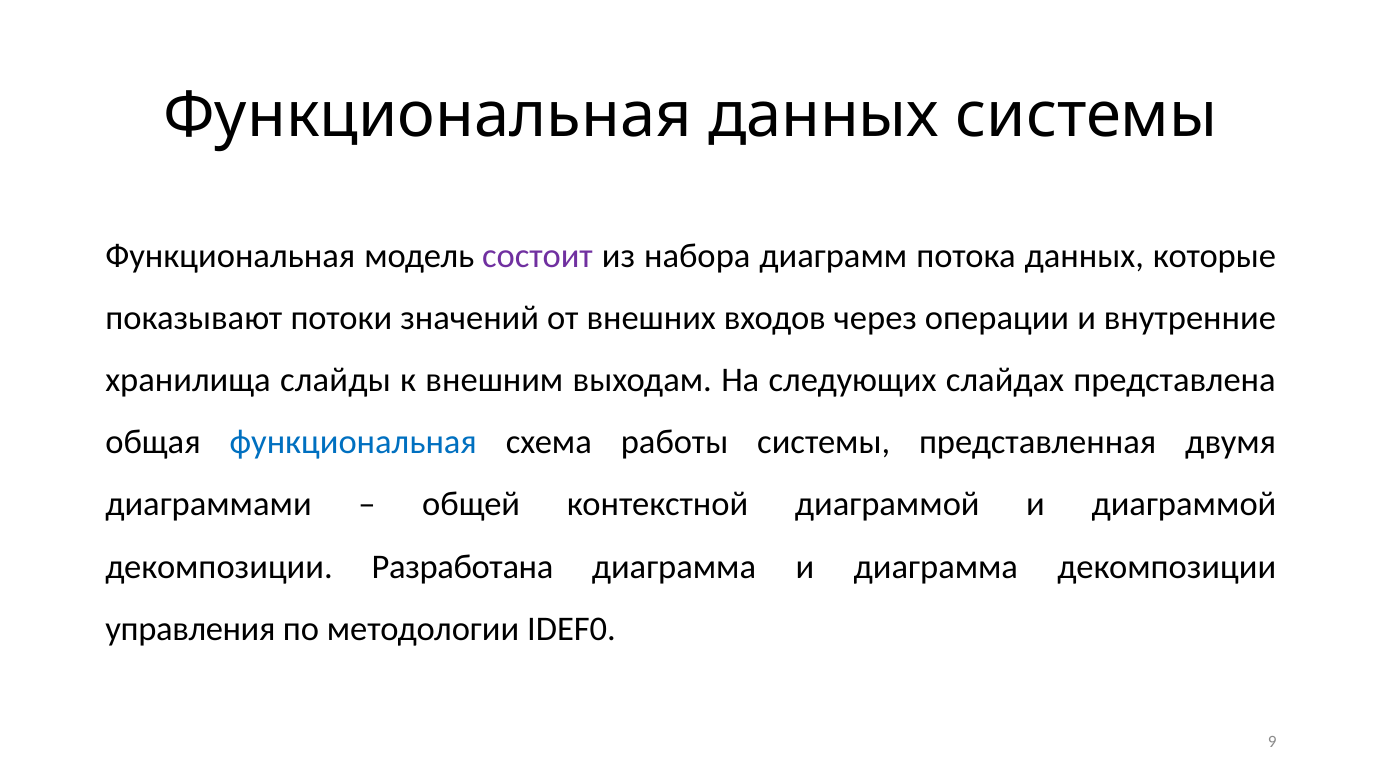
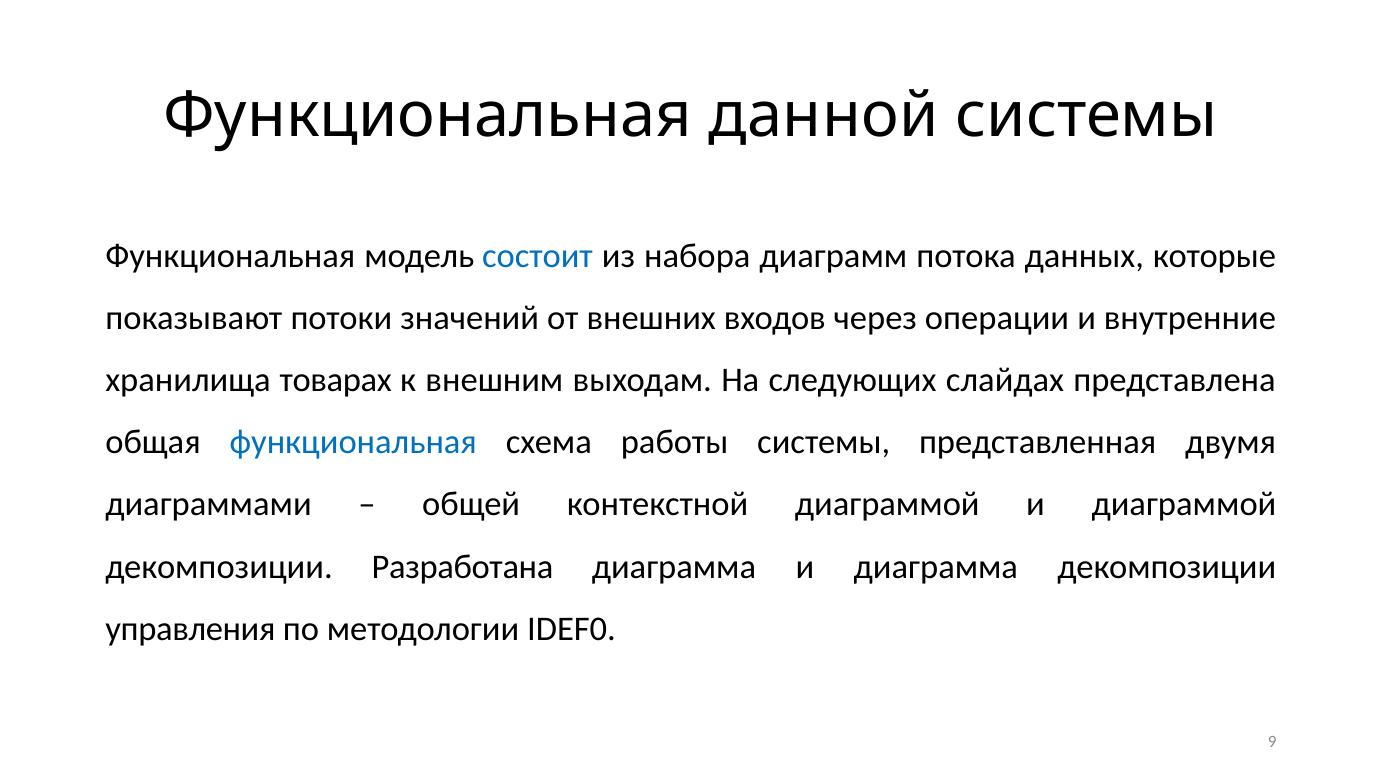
Функциональная данных: данных -> данной
состоит colour: purple -> blue
слайды: слайды -> товарах
